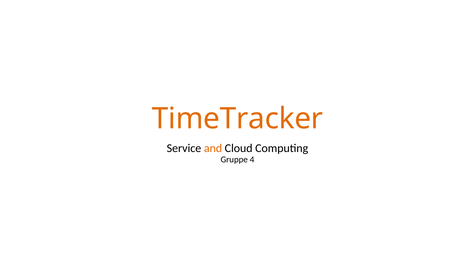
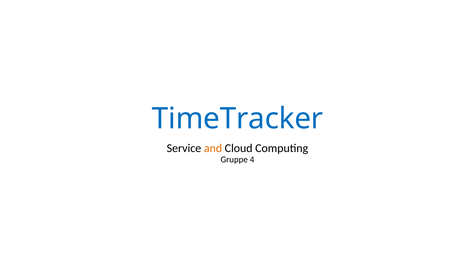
TimeTracker colour: orange -> blue
